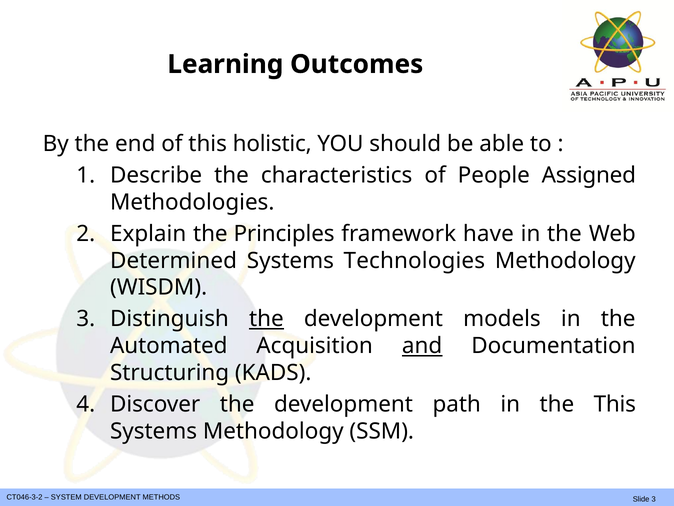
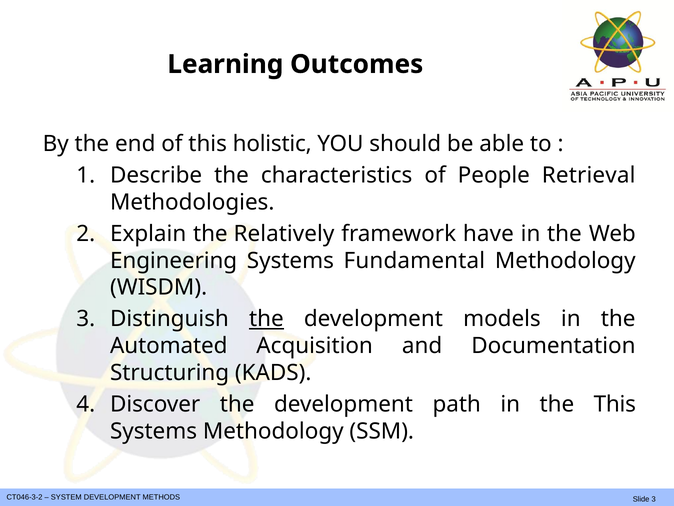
Assigned: Assigned -> Retrieval
Principles: Principles -> Relatively
Determined: Determined -> Engineering
Technologies: Technologies -> Fundamental
and underline: present -> none
